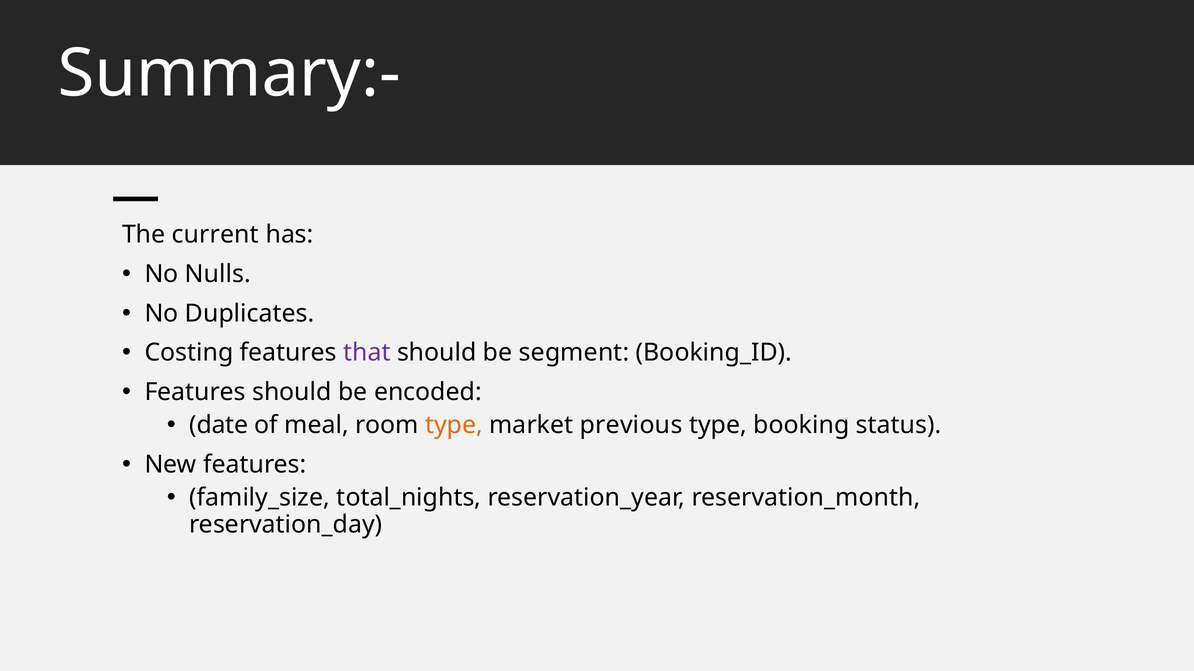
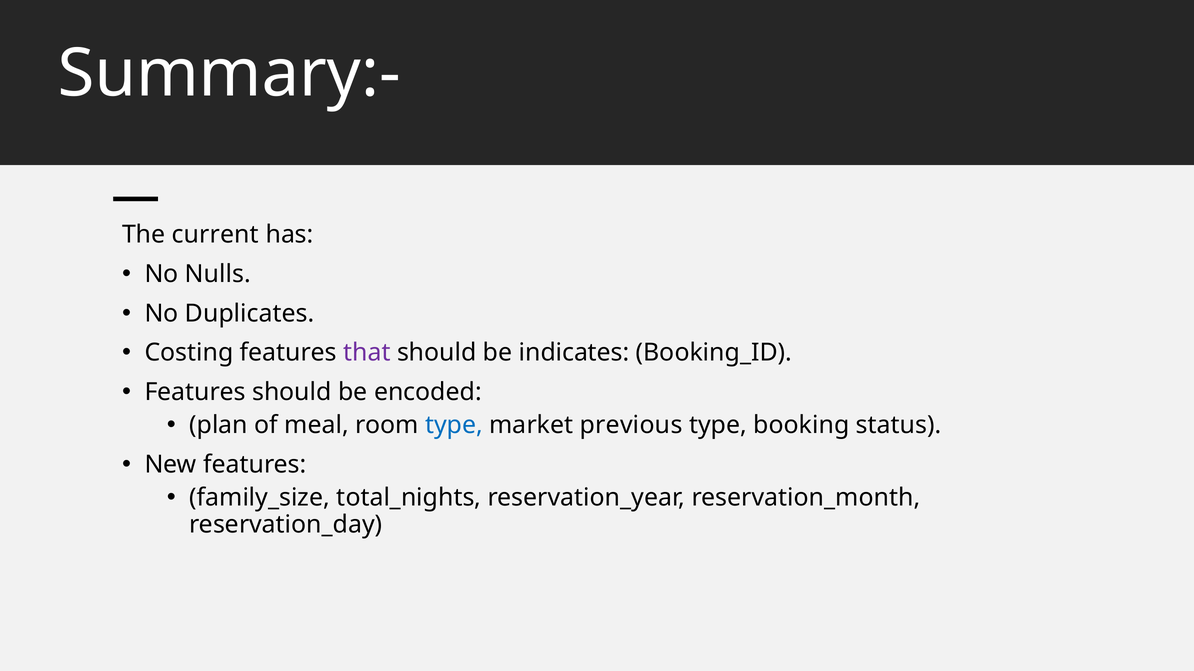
segment: segment -> indicates
date: date -> plan
type at (454, 425) colour: orange -> blue
